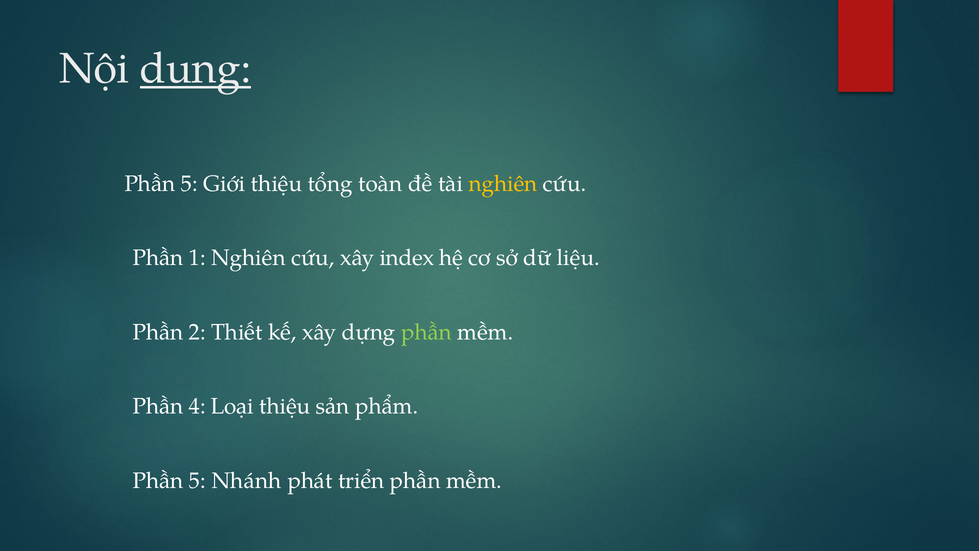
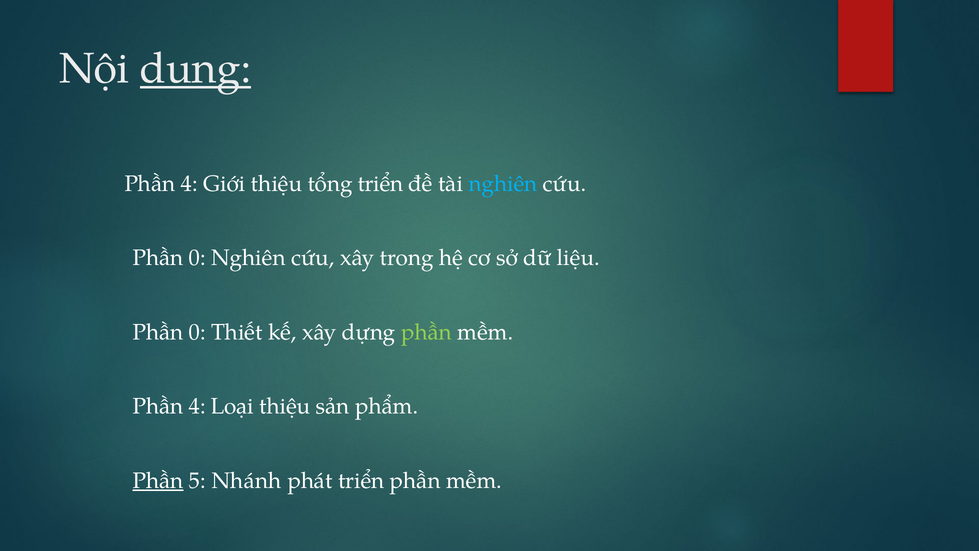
5 at (189, 184): 5 -> 4
tổng toàn: toàn -> triển
nghiên at (503, 184) colour: yellow -> light blue
1 at (197, 258): 1 -> 0
index: index -> trong
2 at (197, 332): 2 -> 0
Phần at (158, 480) underline: none -> present
